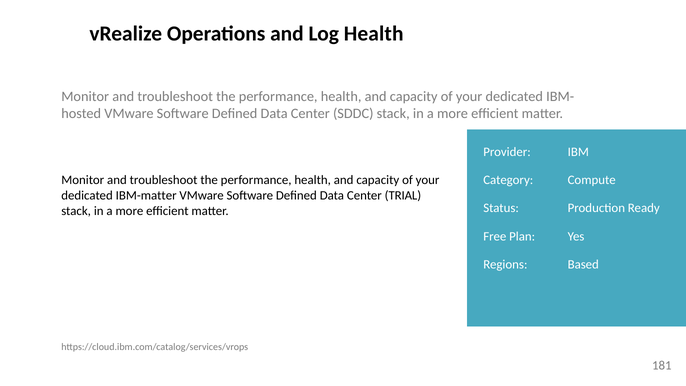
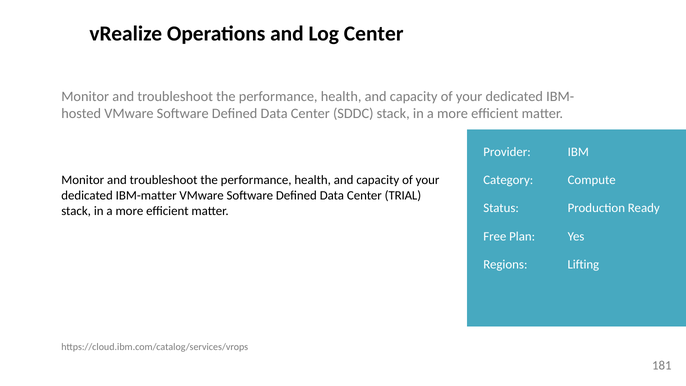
Log Health: Health -> Center
Based: Based -> Lifting
